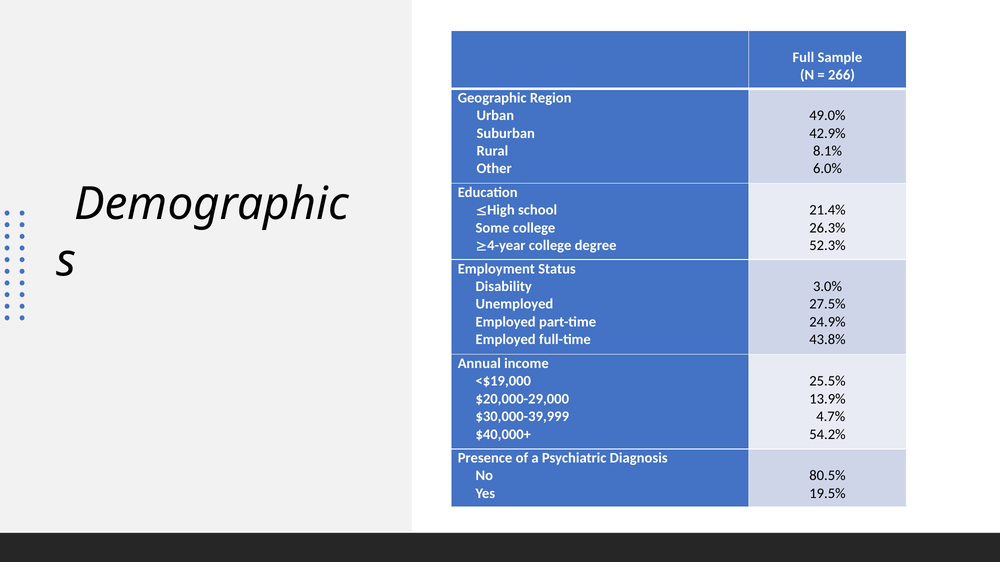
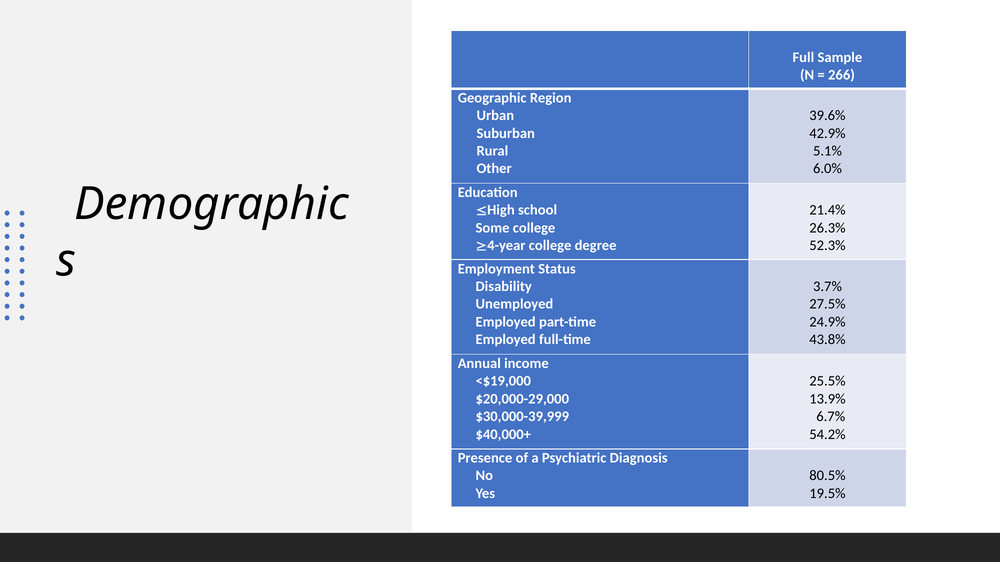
49.0%: 49.0% -> 39.6%
8.1%: 8.1% -> 5.1%
3.0%: 3.0% -> 3.7%
4.7%: 4.7% -> 6.7%
